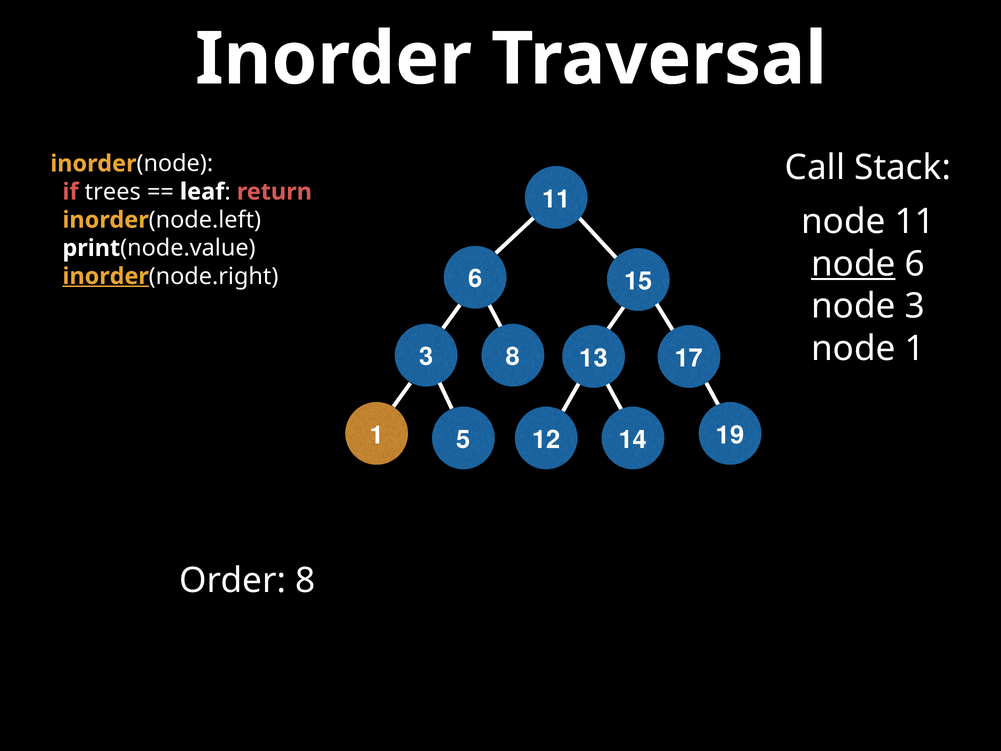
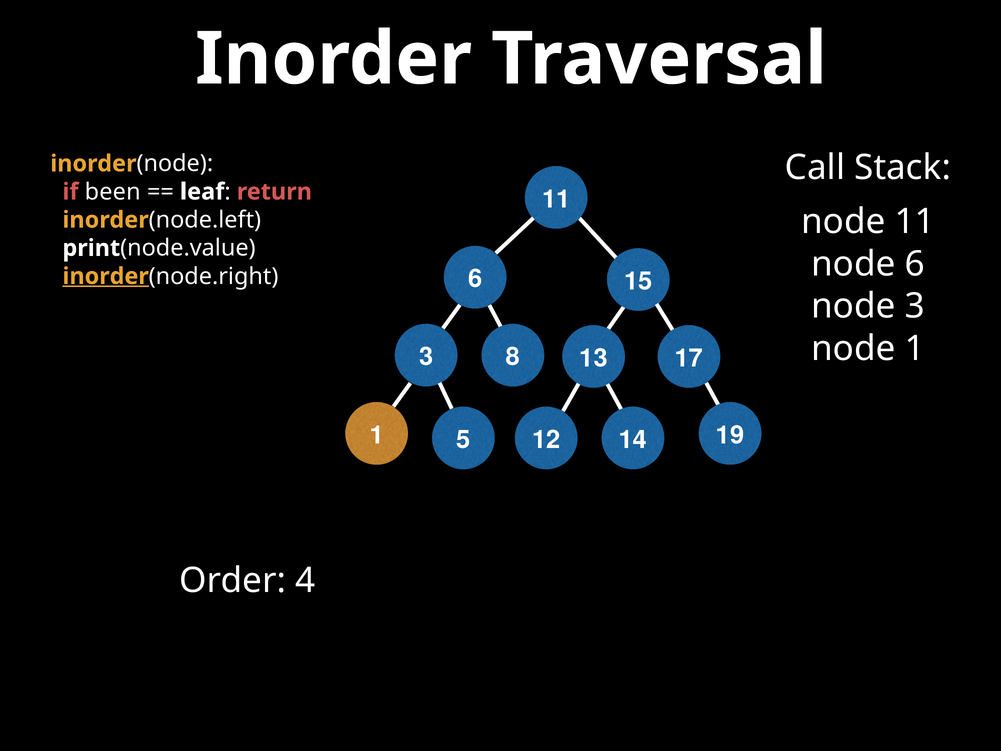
trees: trees -> been
node at (853, 264) underline: present -> none
Order 8: 8 -> 4
